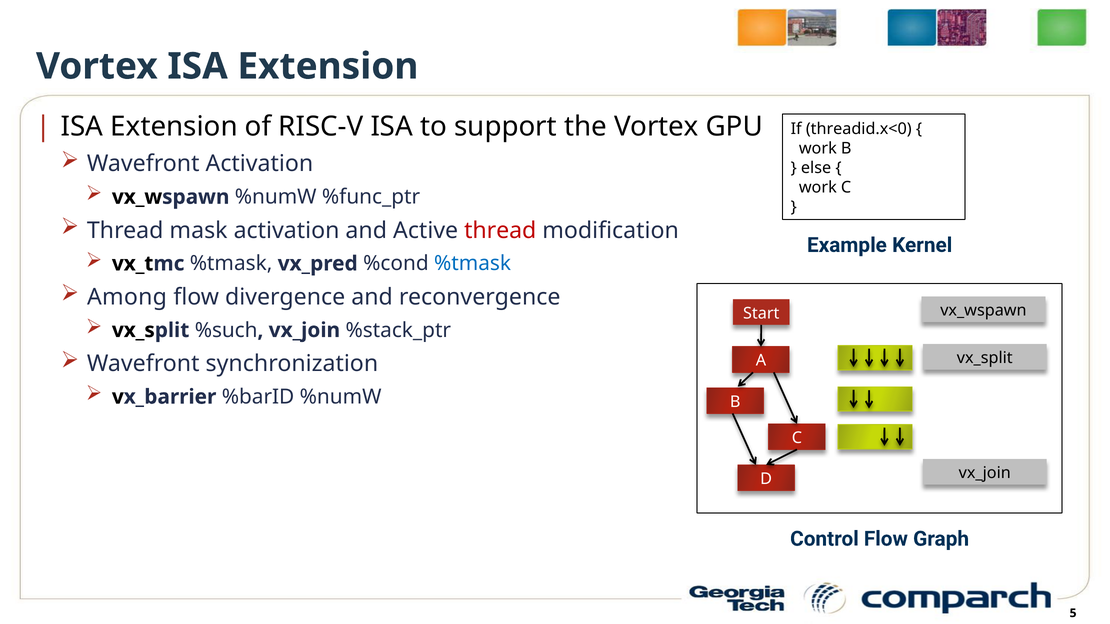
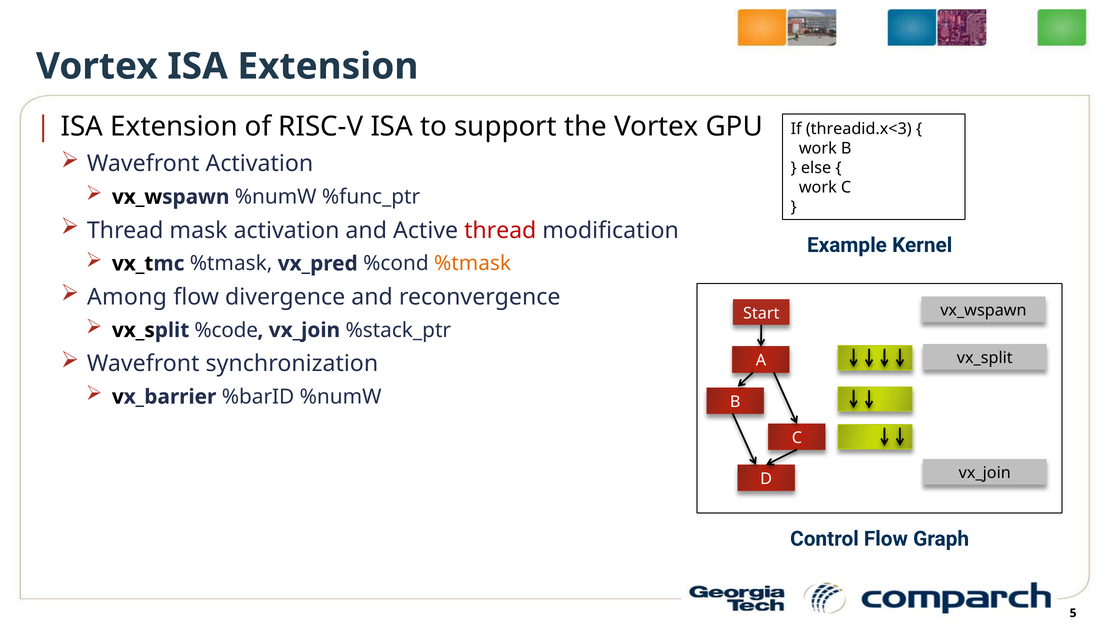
threadid.x<0: threadid.x<0 -> threadid.x<3
%tmask at (473, 264) colour: blue -> orange
%such: %such -> %code
